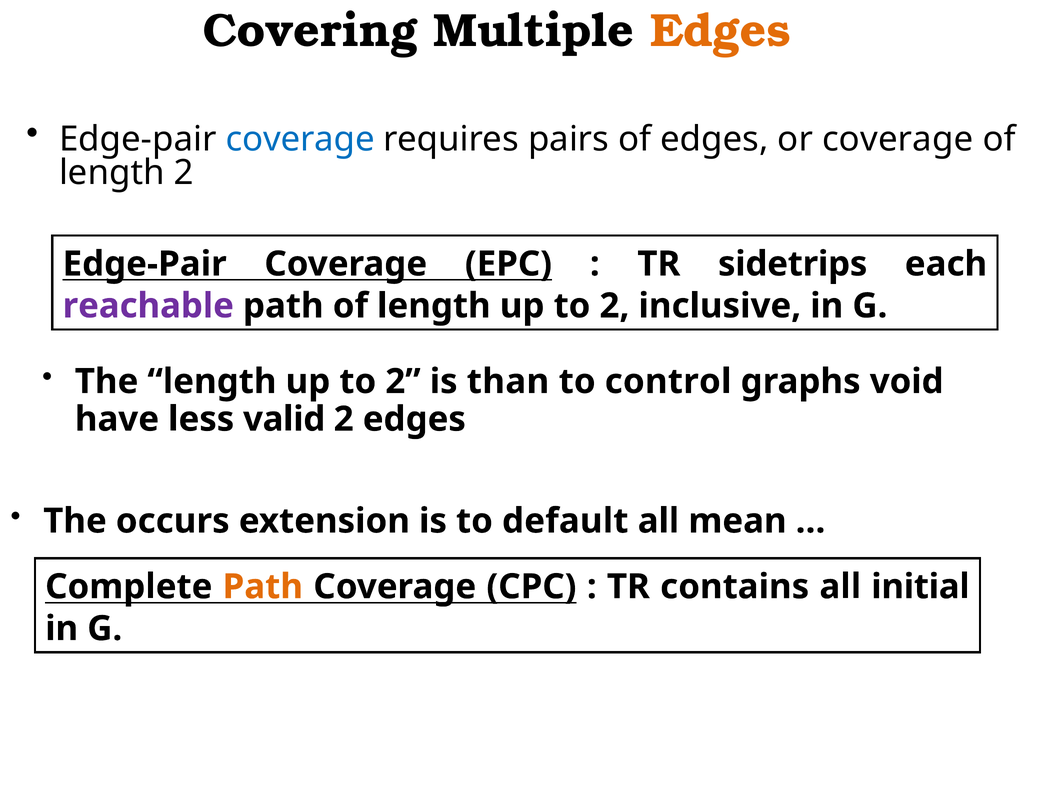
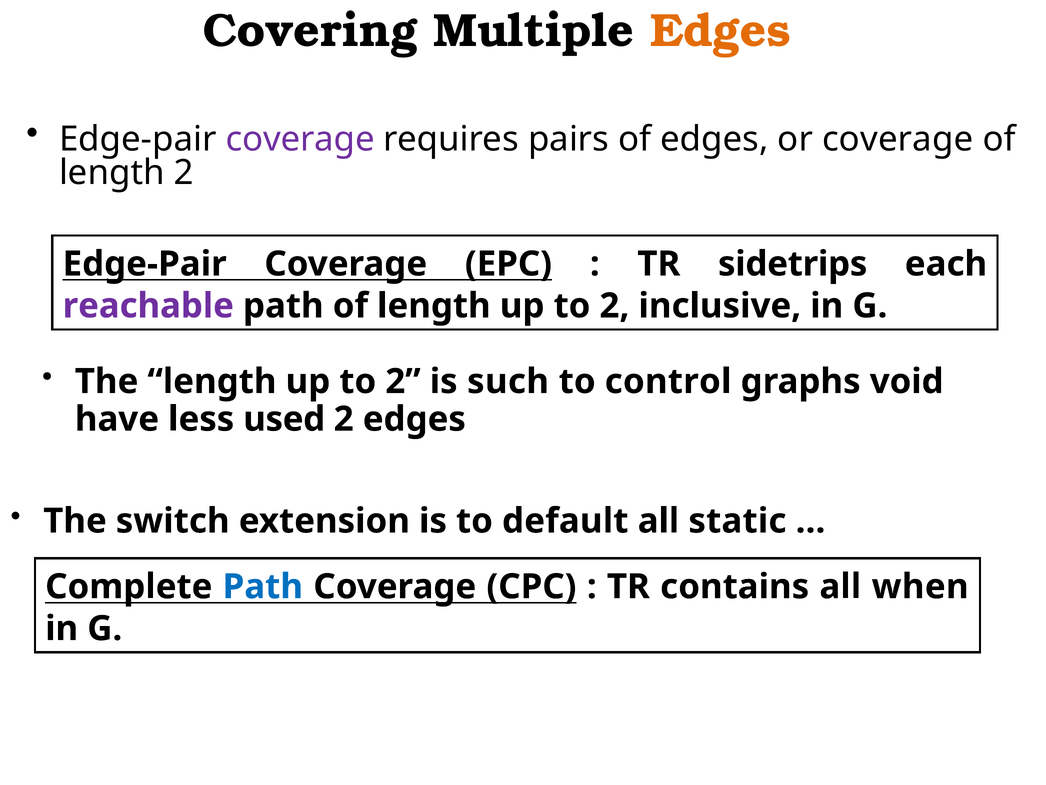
coverage at (300, 139) colour: blue -> purple
than: than -> such
valid: valid -> used
occurs: occurs -> switch
mean: mean -> static
Path at (263, 586) colour: orange -> blue
initial: initial -> when
